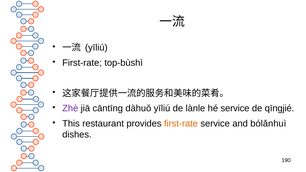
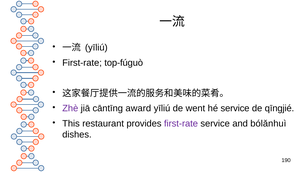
top-bùshì: top-bùshì -> top-fúguò
dàhuǒ: dàhuǒ -> award
lànle: lànle -> went
first-rate at (181, 124) colour: orange -> purple
